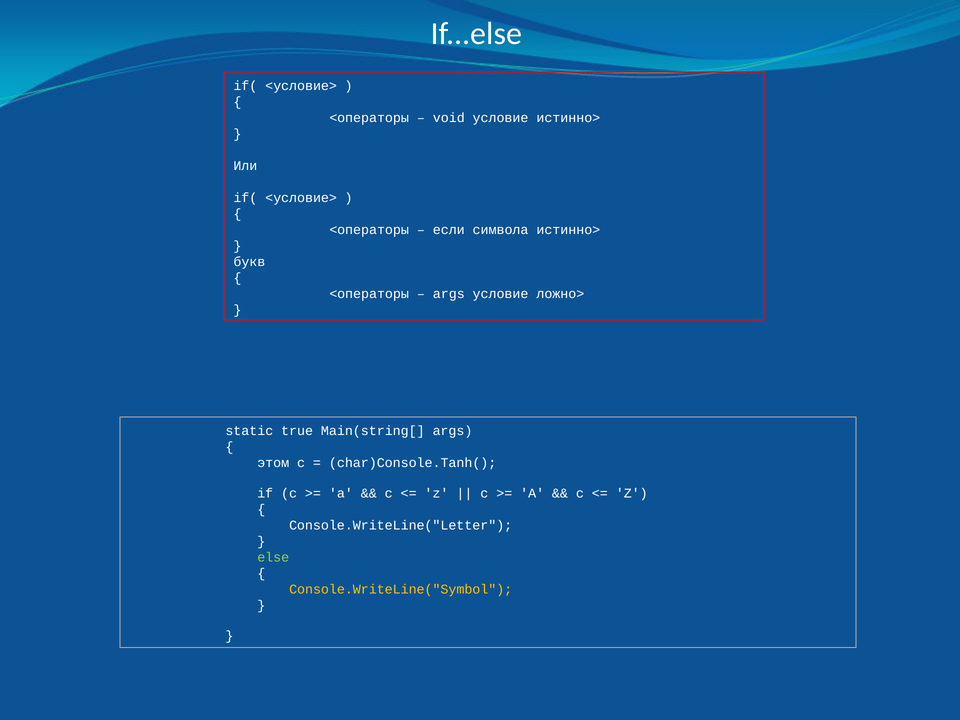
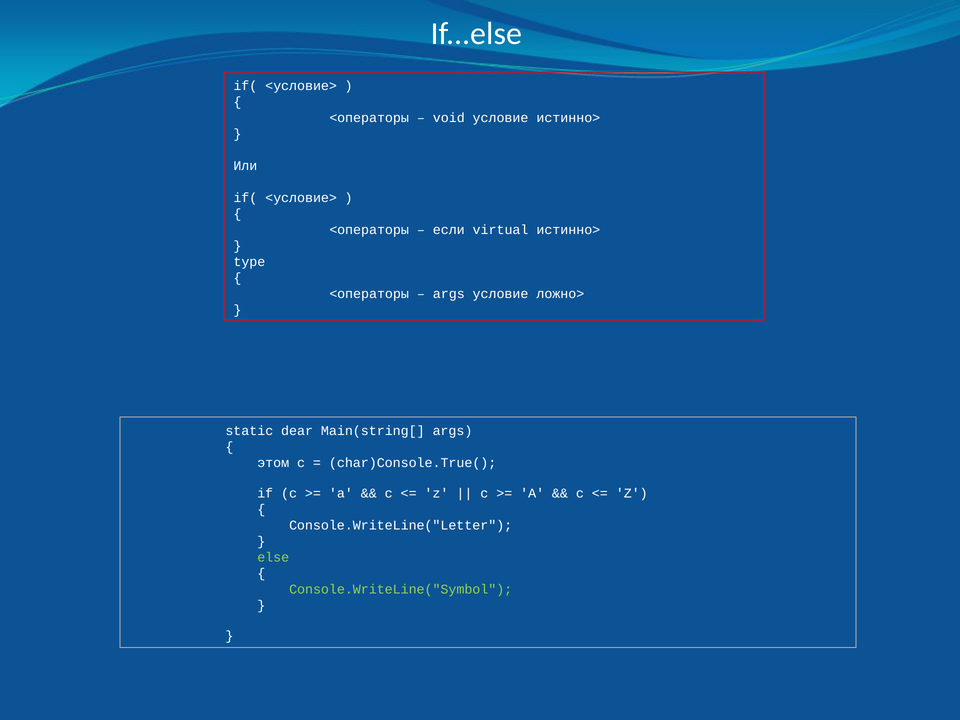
символа: символа -> virtual
букв: букв -> type
true: true -> dear
char)Console.Tanh(: char)Console.Tanh( -> char)Console.True(
Console.WriteLine("Symbol colour: yellow -> light green
